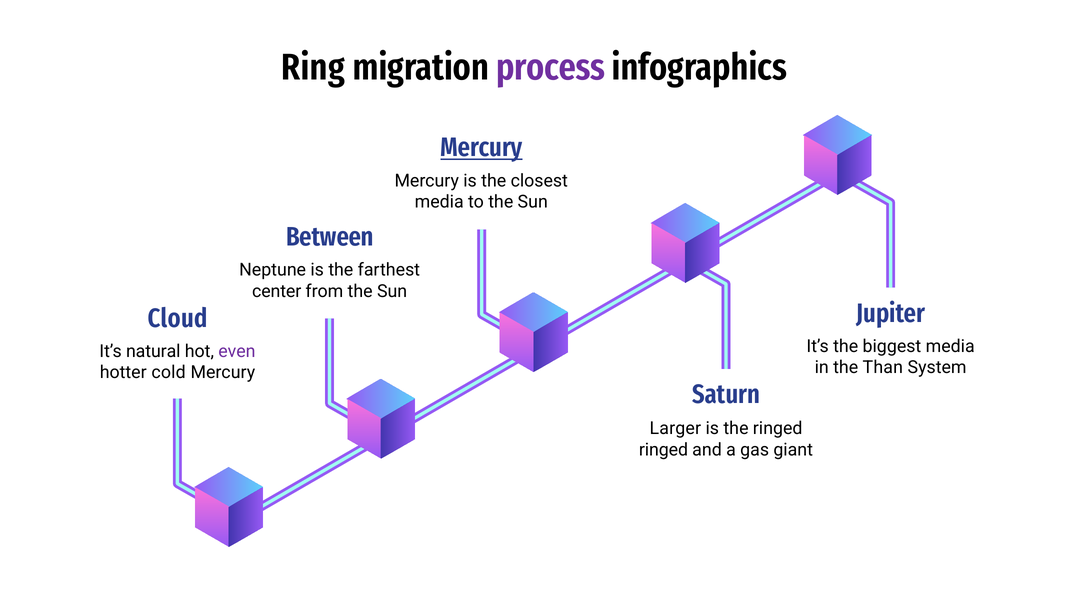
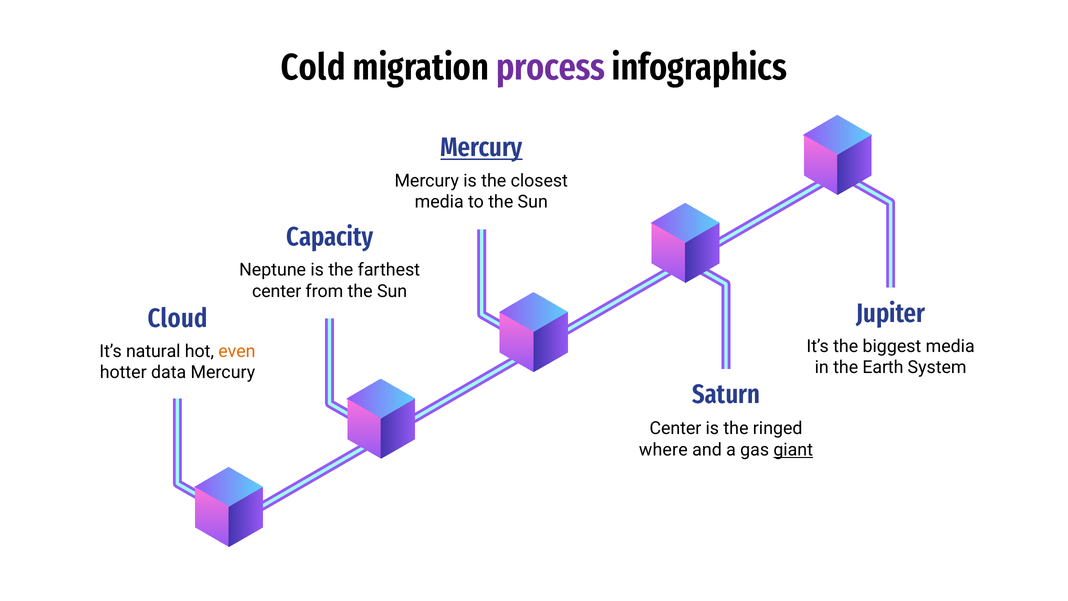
Ring: Ring -> Cold
Between: Between -> Capacity
even colour: purple -> orange
Than: Than -> Earth
cold: cold -> data
Larger at (675, 428): Larger -> Center
ringed at (663, 450): ringed -> where
giant underline: none -> present
